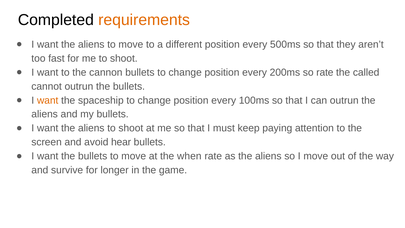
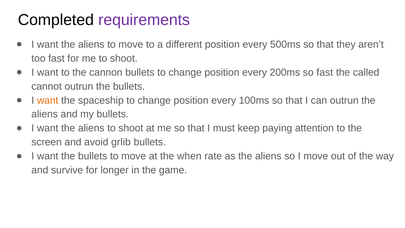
requirements colour: orange -> purple
so rate: rate -> fast
hear: hear -> grlib
